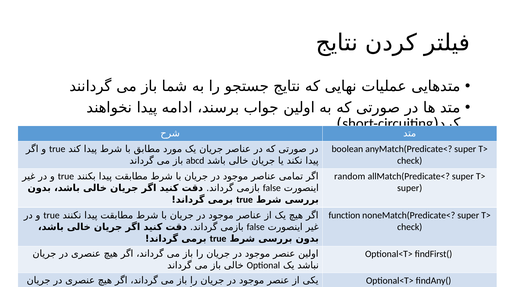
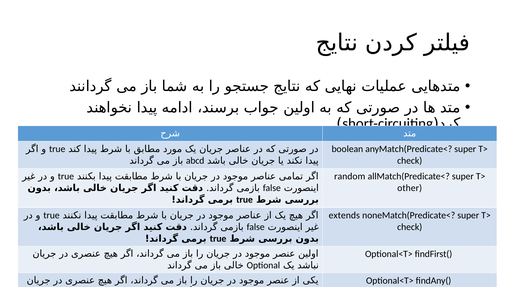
super at (410, 188): super -> other
function: function -> extends
